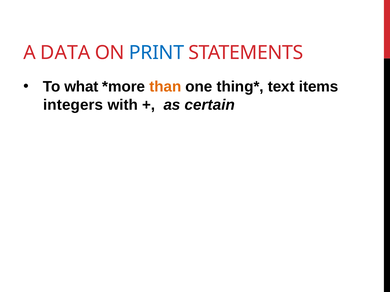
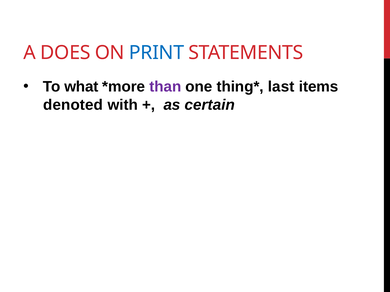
DATA: DATA -> DOES
than colour: orange -> purple
text: text -> last
integers: integers -> denoted
